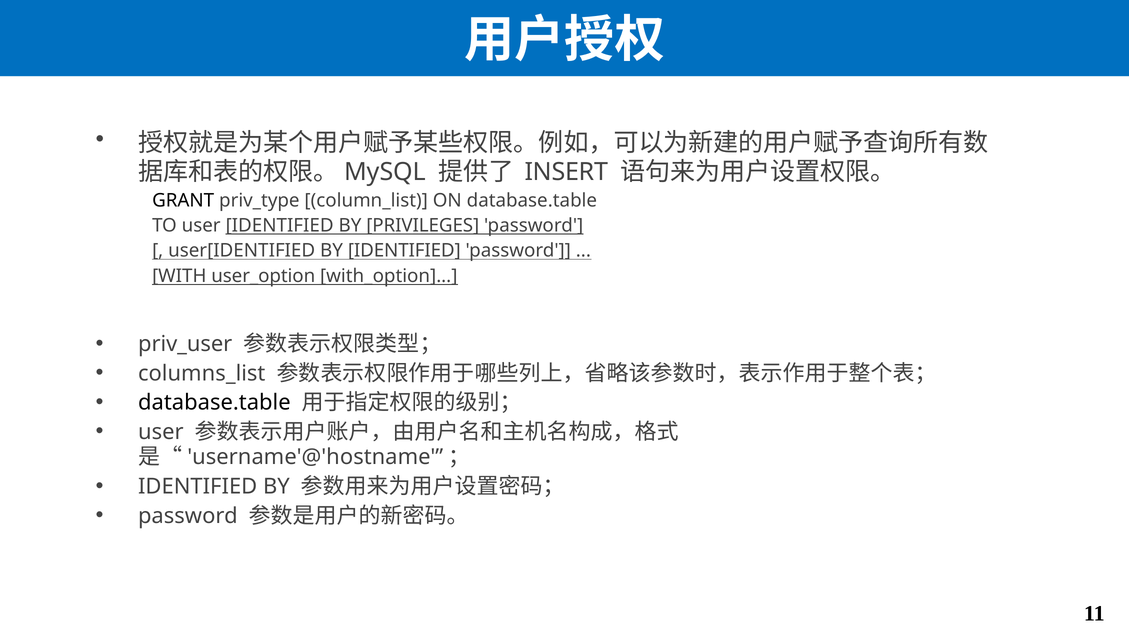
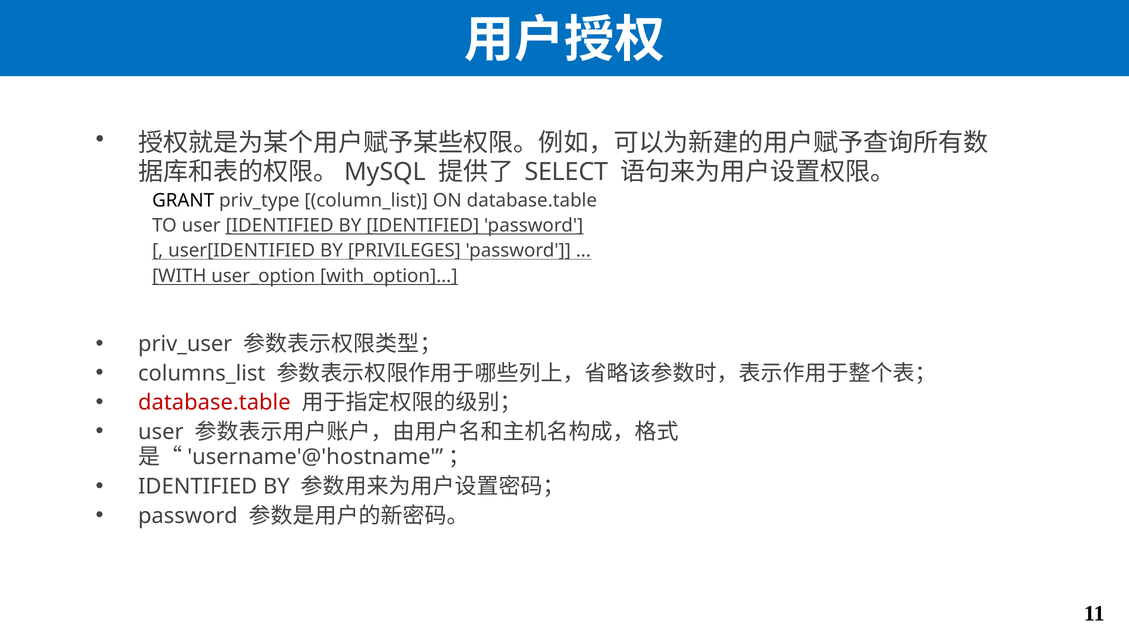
INSERT: INSERT -> SELECT
BY PRIVILEGES: PRIVILEGES -> IDENTIFIED
BY IDENTIFIED: IDENTIFIED -> PRIVILEGES
database.table at (214, 403) colour: black -> red
